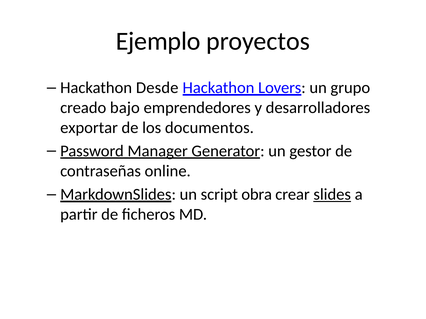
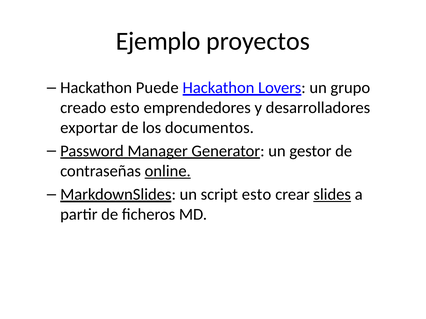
Desde: Desde -> Puede
creado bajo: bajo -> esto
online underline: none -> present
script obra: obra -> esto
